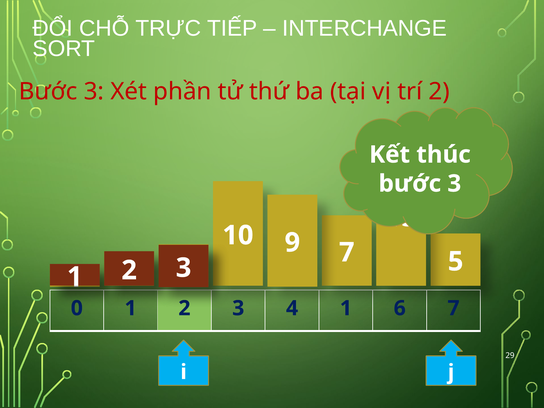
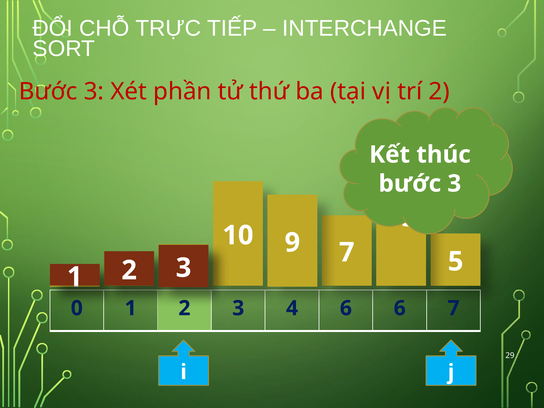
1 at (346, 308): 1 -> 6
